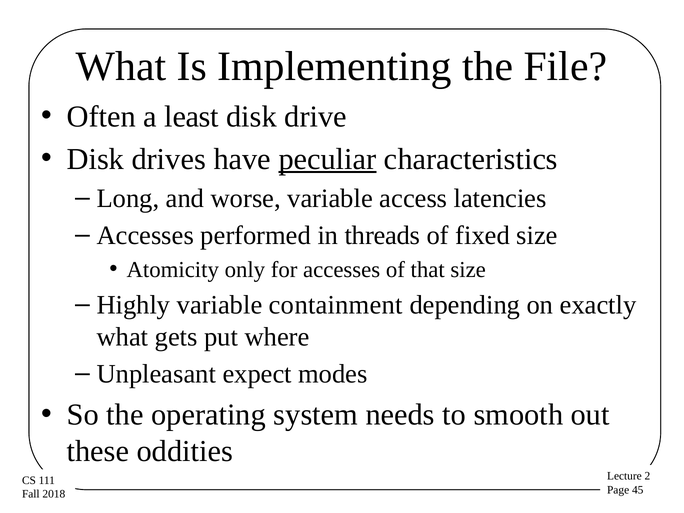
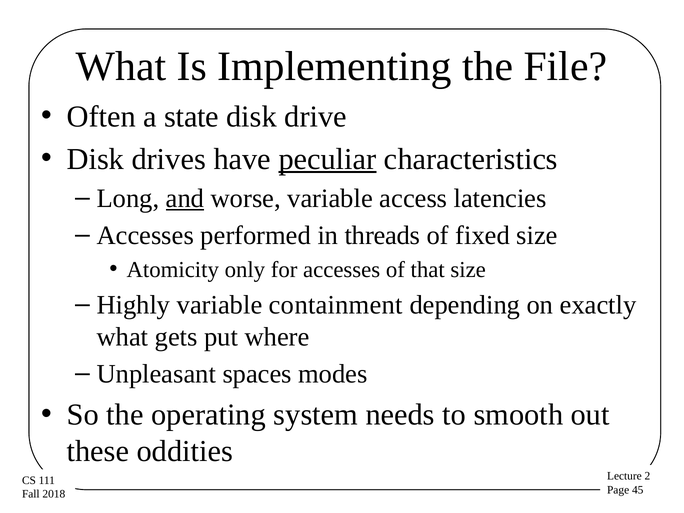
least: least -> state
and underline: none -> present
expect: expect -> spaces
